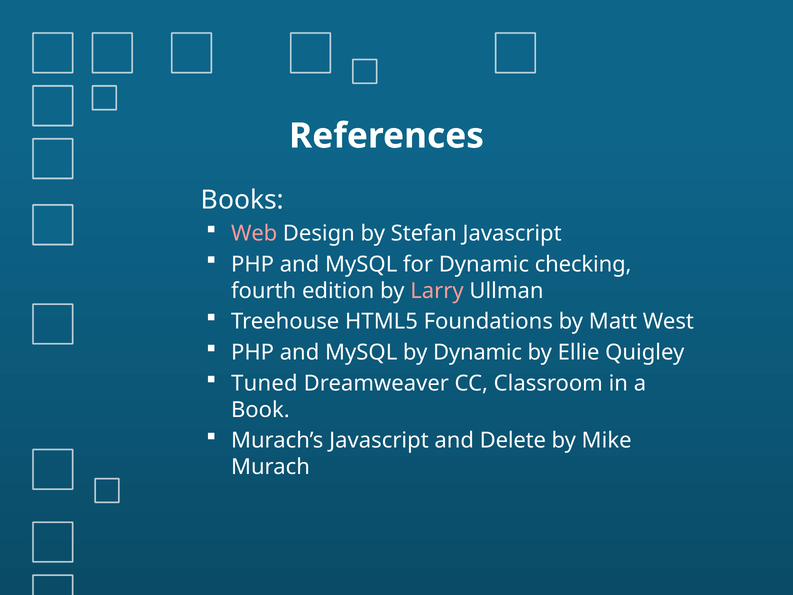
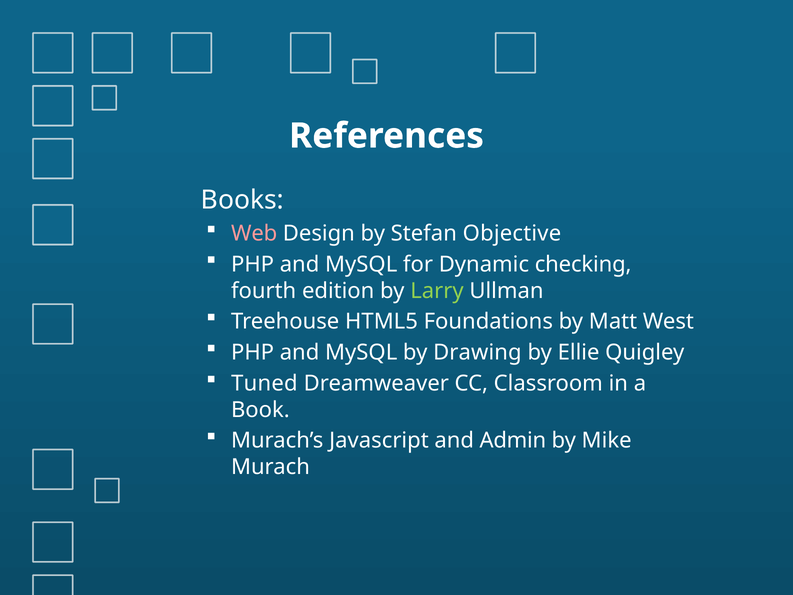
Stefan Javascript: Javascript -> Objective
Larry colour: pink -> light green
by Dynamic: Dynamic -> Drawing
Delete: Delete -> Admin
